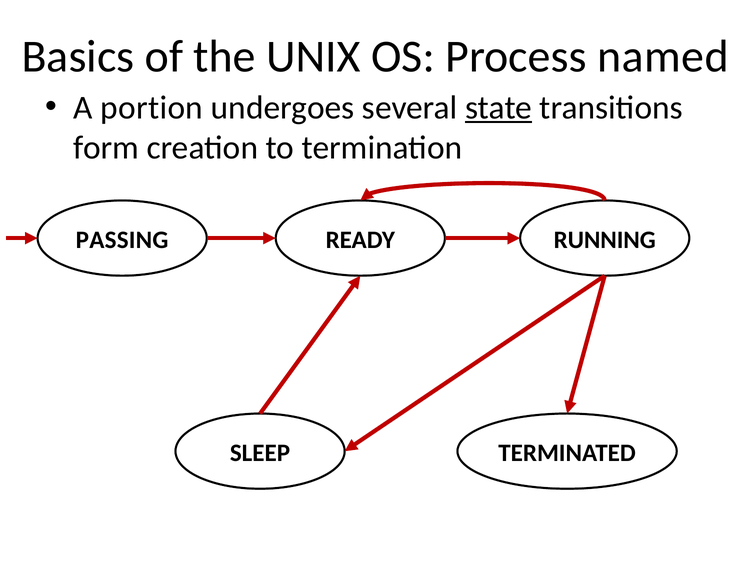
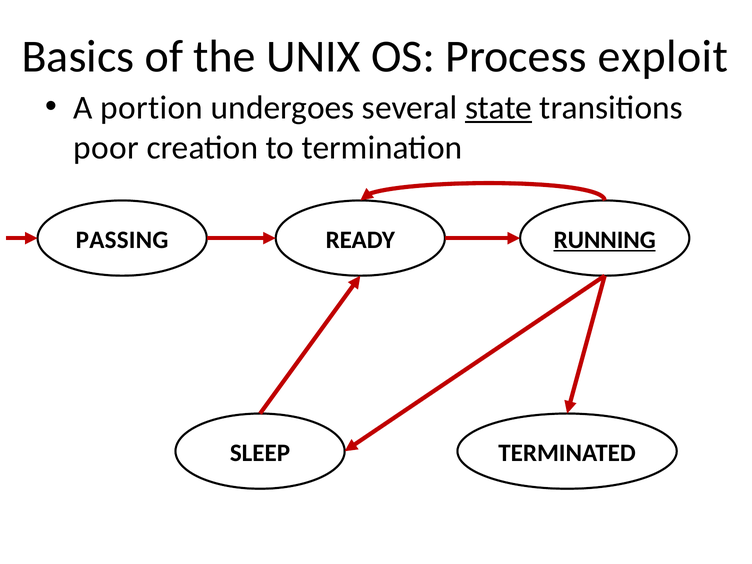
named: named -> exploit
form: form -> poor
RUNNING underline: none -> present
